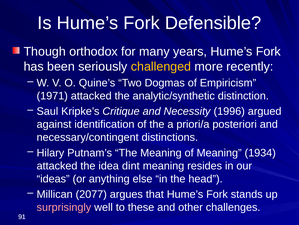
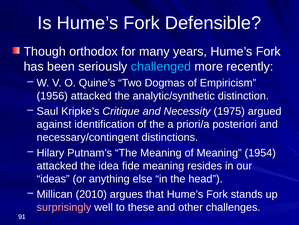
challenged colour: yellow -> light blue
1971: 1971 -> 1956
1996: 1996 -> 1975
1934: 1934 -> 1954
dint: dint -> fide
2077: 2077 -> 2010
